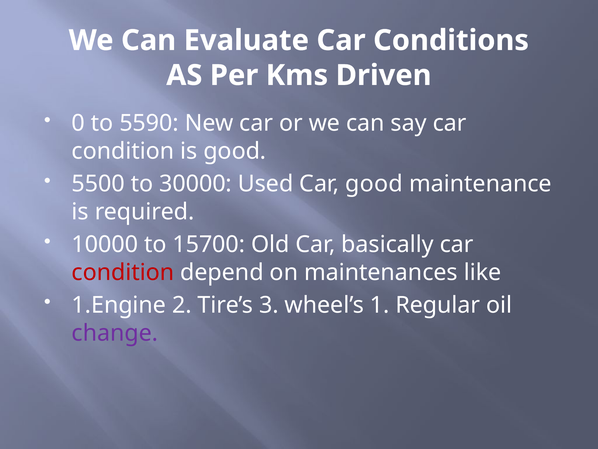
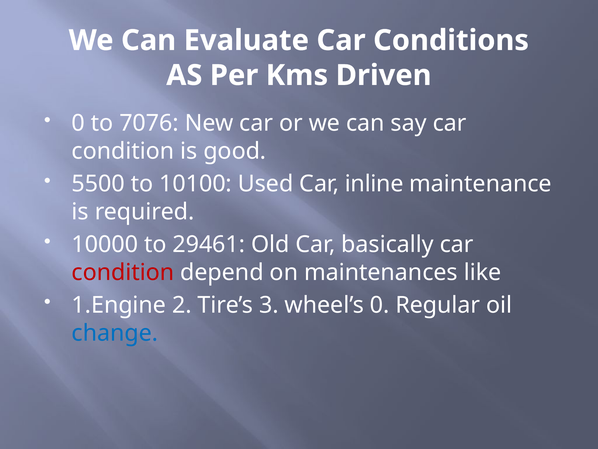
5590: 5590 -> 7076
30000: 30000 -> 10100
Car good: good -> inline
15700: 15700 -> 29461
wheel’s 1: 1 -> 0
change colour: purple -> blue
